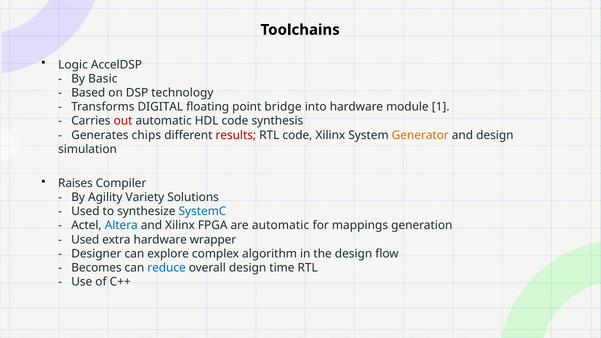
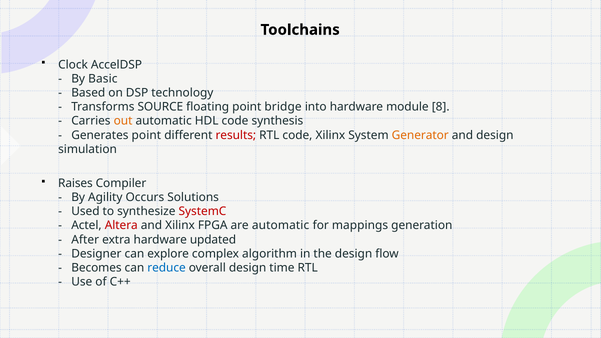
Logic: Logic -> Clock
DIGITAL: DIGITAL -> SOURCE
1: 1 -> 8
out colour: red -> orange
Generates chips: chips -> point
Variety: Variety -> Occurs
SystemC colour: blue -> red
Altera colour: blue -> red
Used at (85, 240): Used -> After
wrapper: wrapper -> updated
